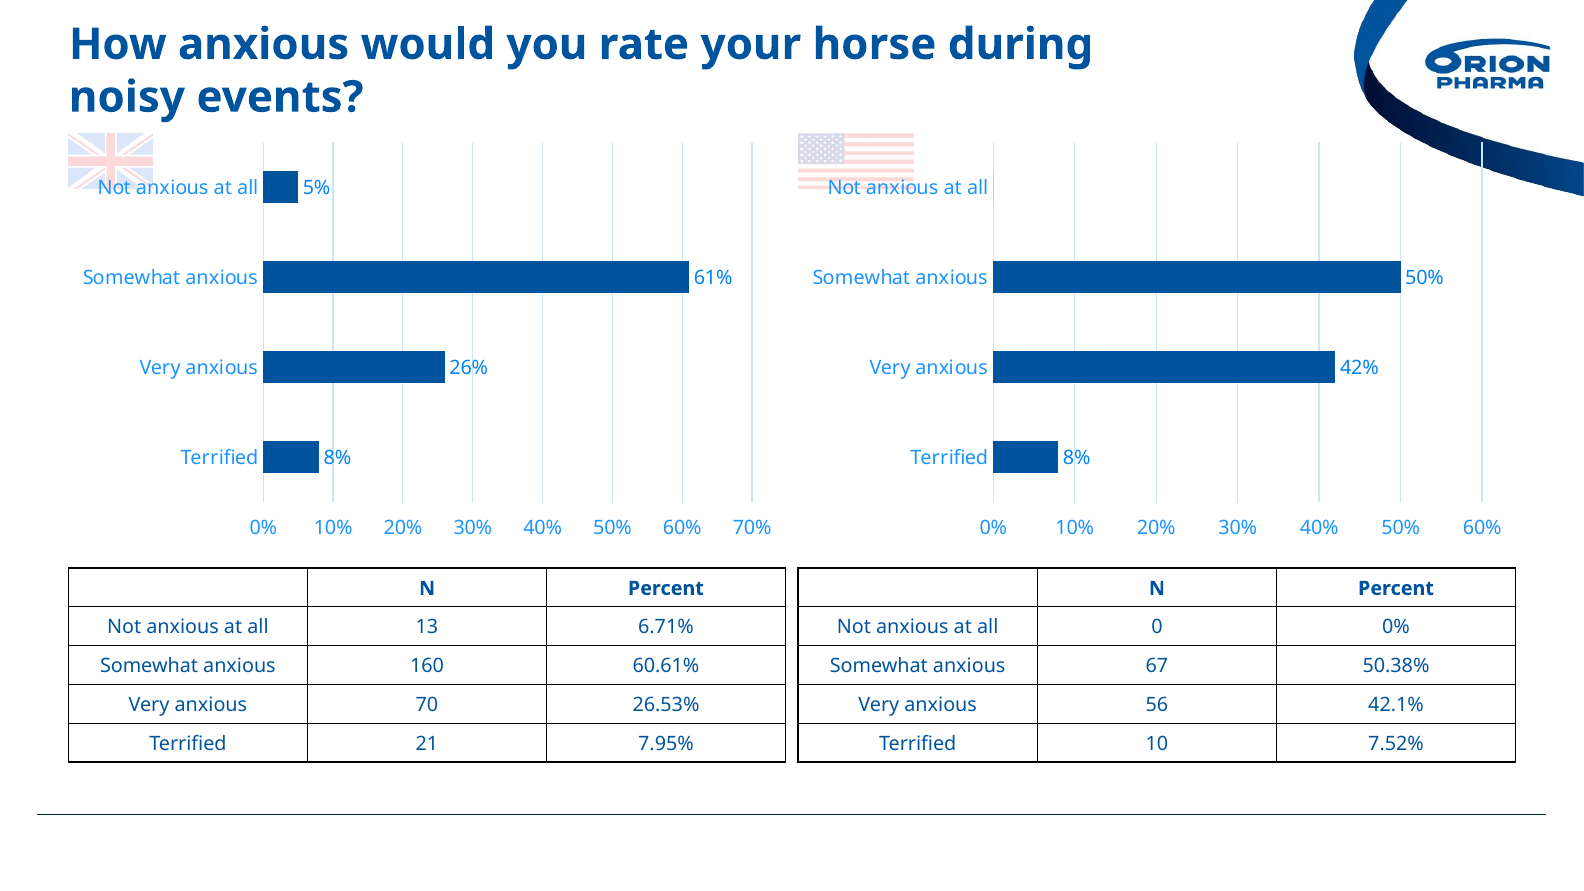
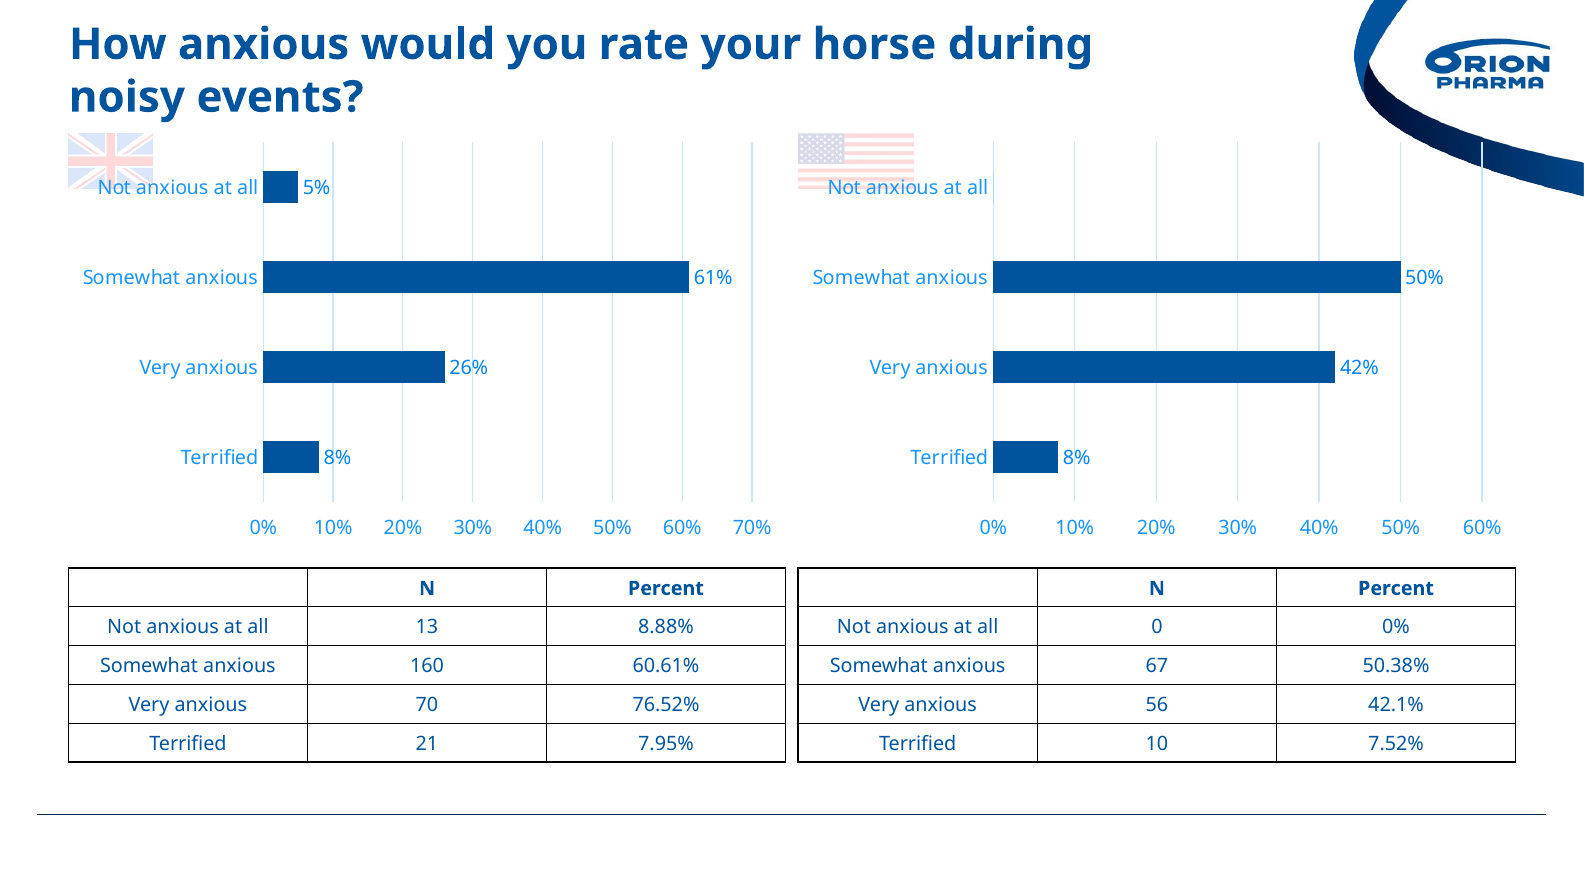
6.71%: 6.71% -> 8.88%
26.53%: 26.53% -> 76.52%
